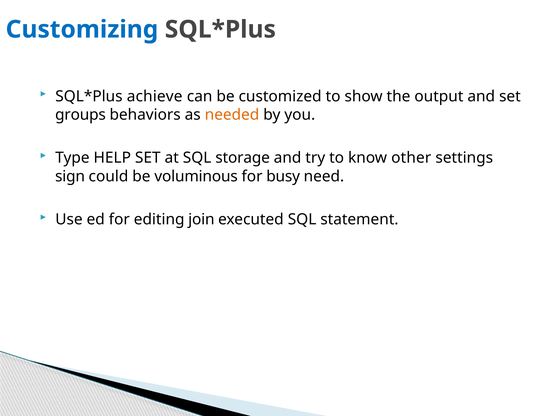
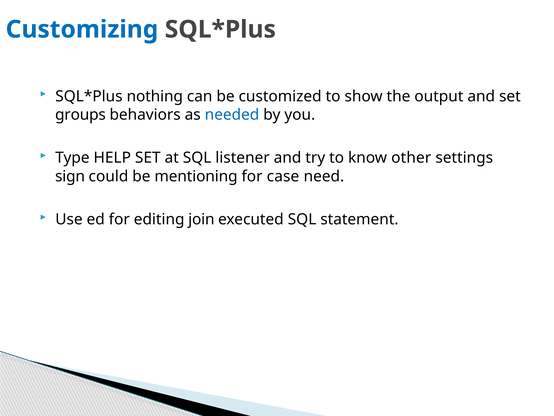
achieve: achieve -> nothing
needed colour: orange -> blue
storage: storage -> listener
voluminous: voluminous -> mentioning
busy: busy -> case
